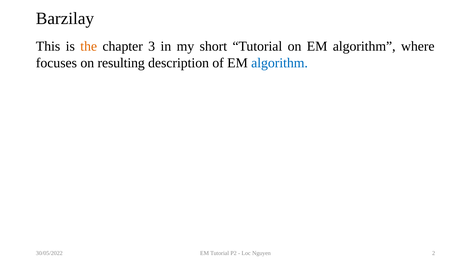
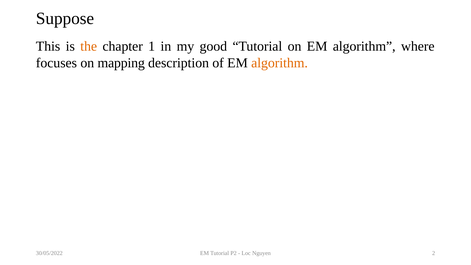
Barzilay: Barzilay -> Suppose
3: 3 -> 1
short: short -> good
resulting: resulting -> mapping
algorithm at (280, 63) colour: blue -> orange
